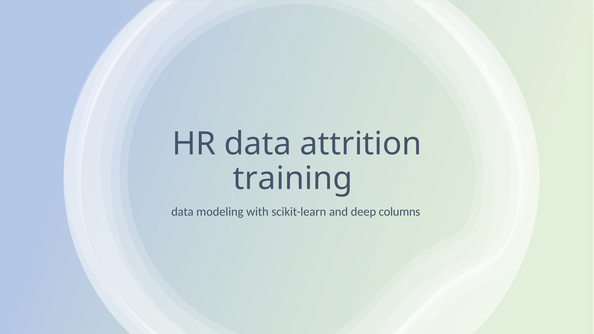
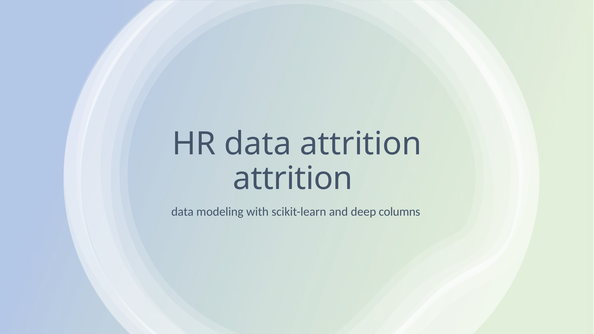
training at (293, 179): training -> attrition
